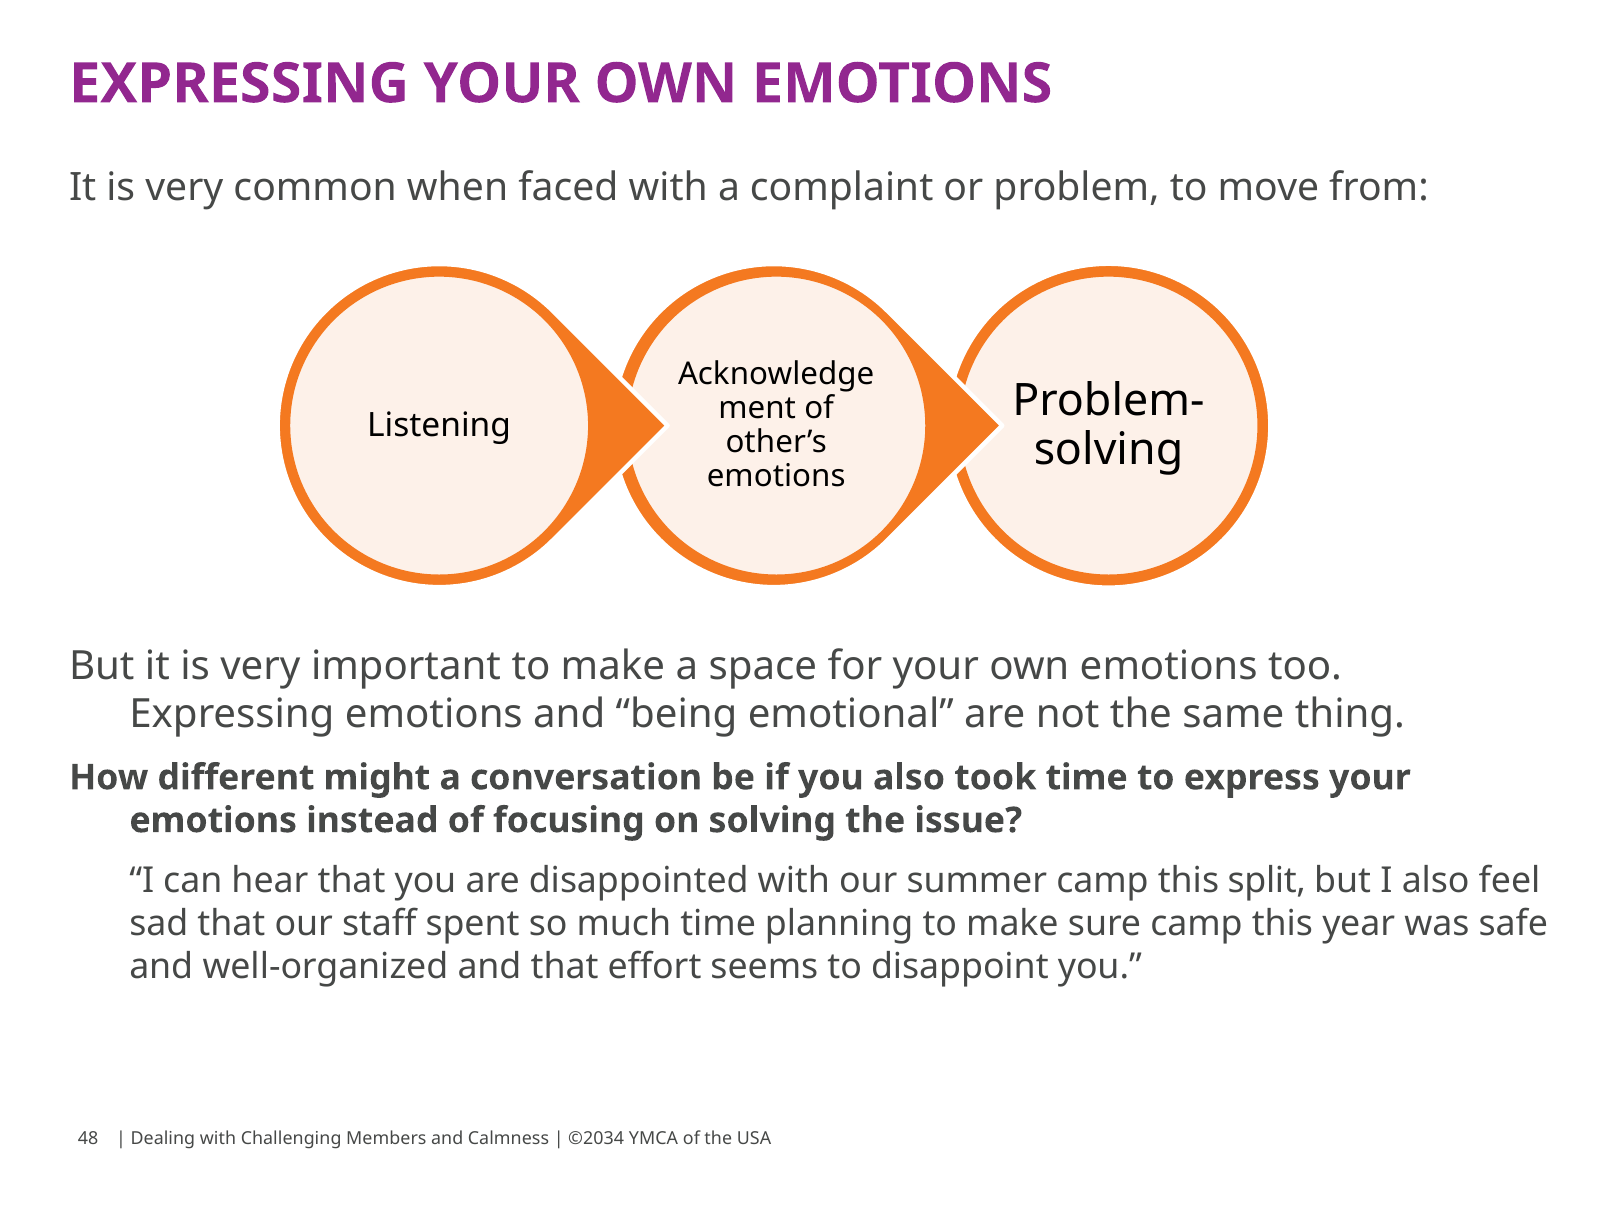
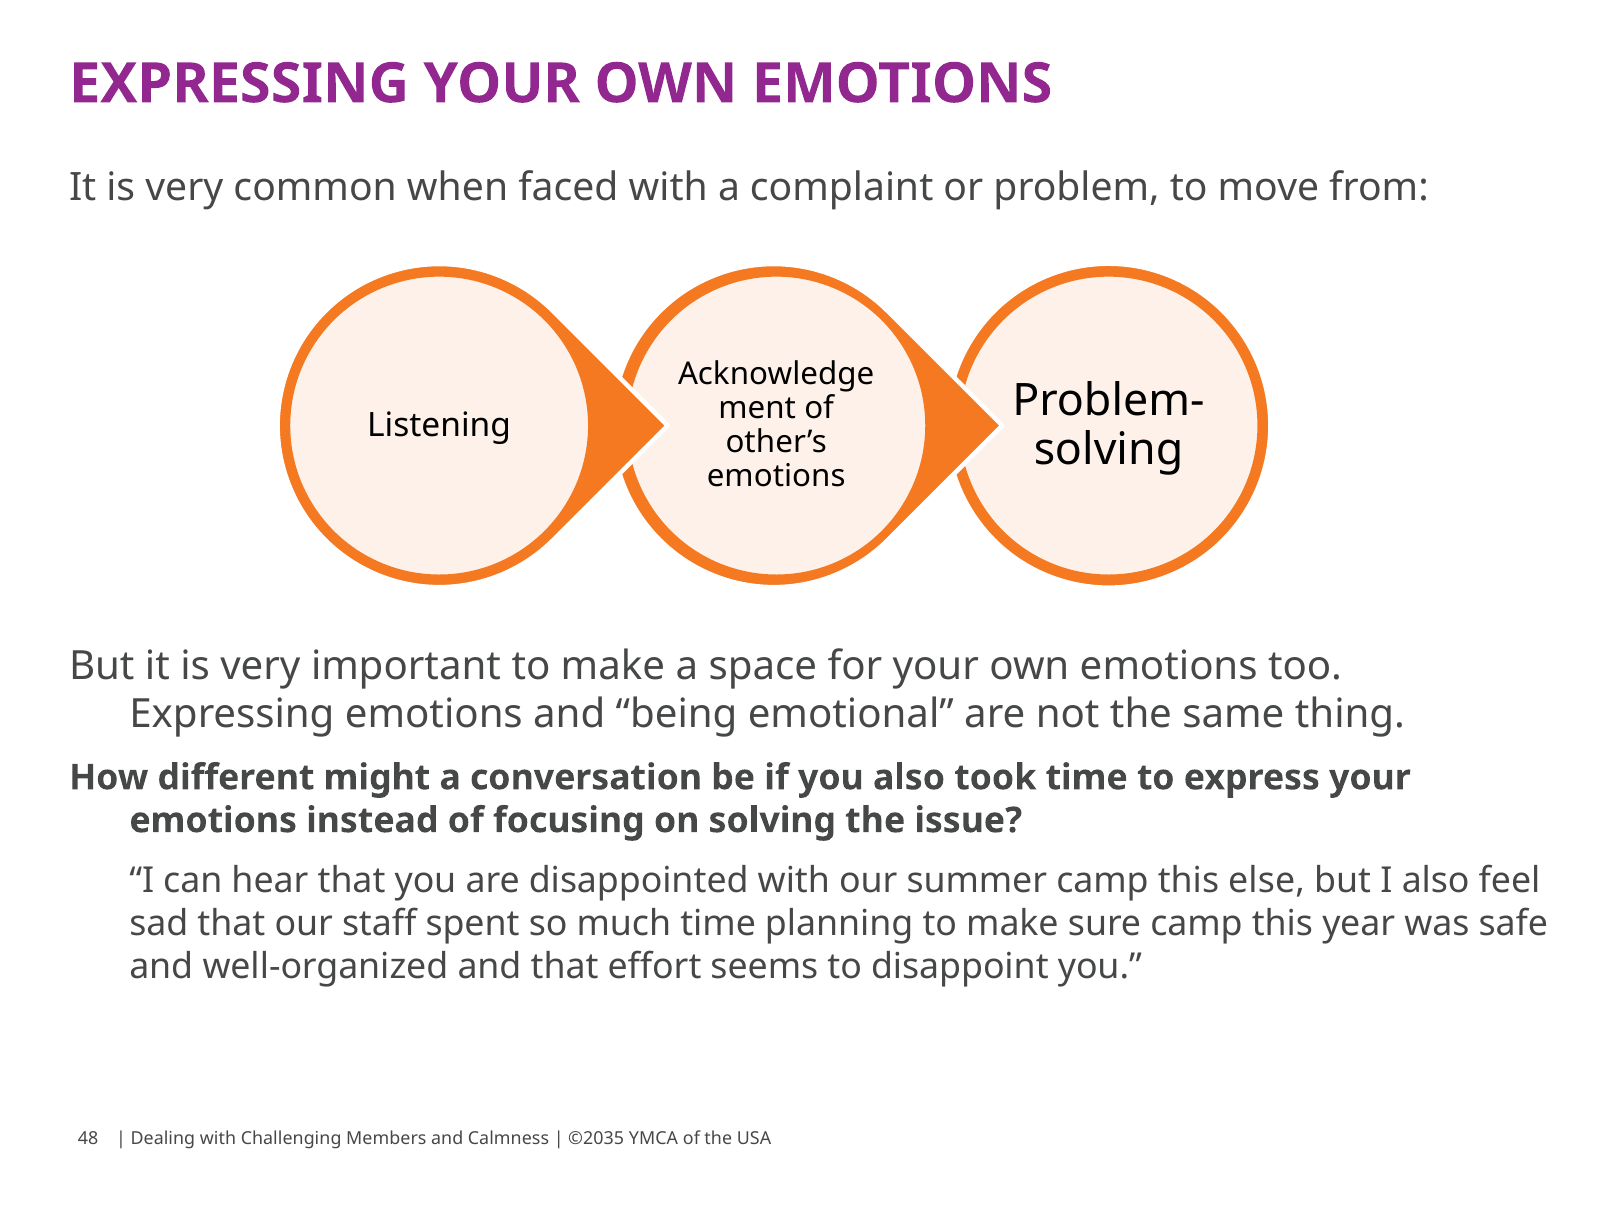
split: split -> else
©2034: ©2034 -> ©2035
